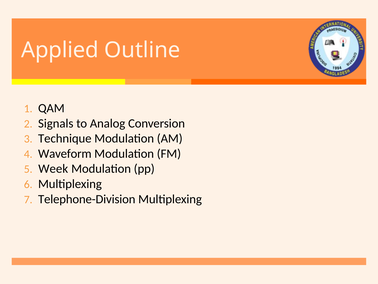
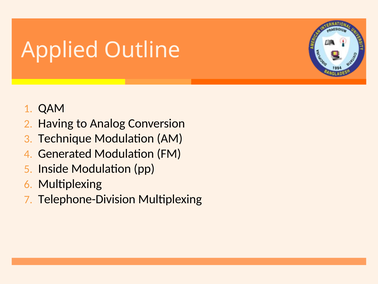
Signals: Signals -> Having
Waveform: Waveform -> Generated
Week: Week -> Inside
